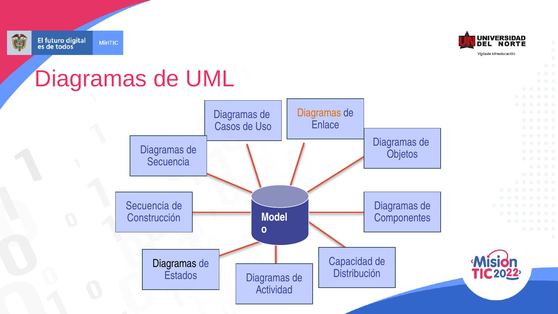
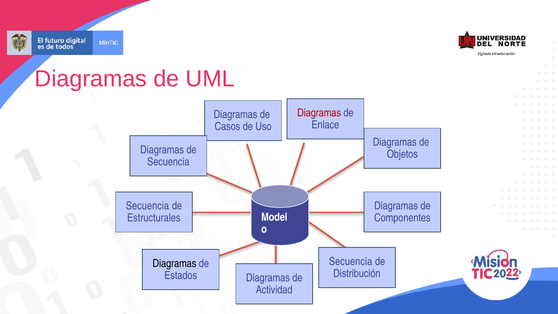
Diagramas at (319, 113) colour: orange -> red
Construcción: Construcción -> Estructurales
Capacidad at (351, 261): Capacidad -> Secuencia
